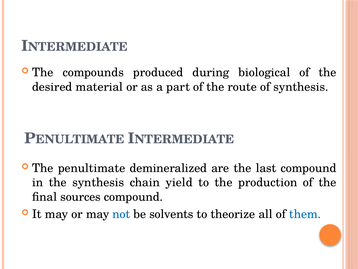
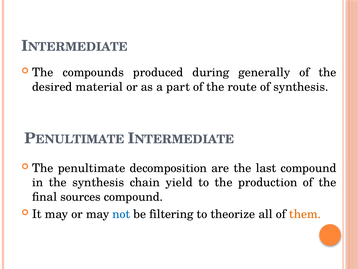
biological: biological -> generally
demineralized: demineralized -> decomposition
solvents: solvents -> filtering
them colour: blue -> orange
